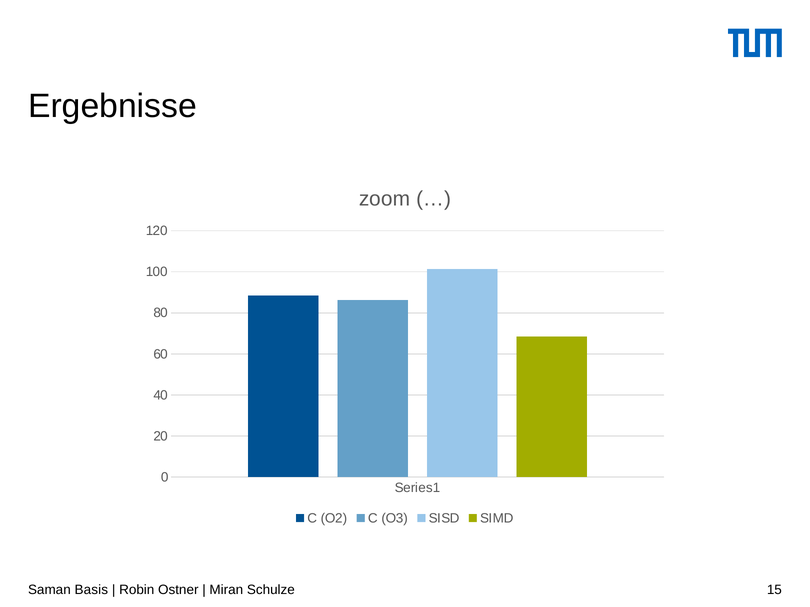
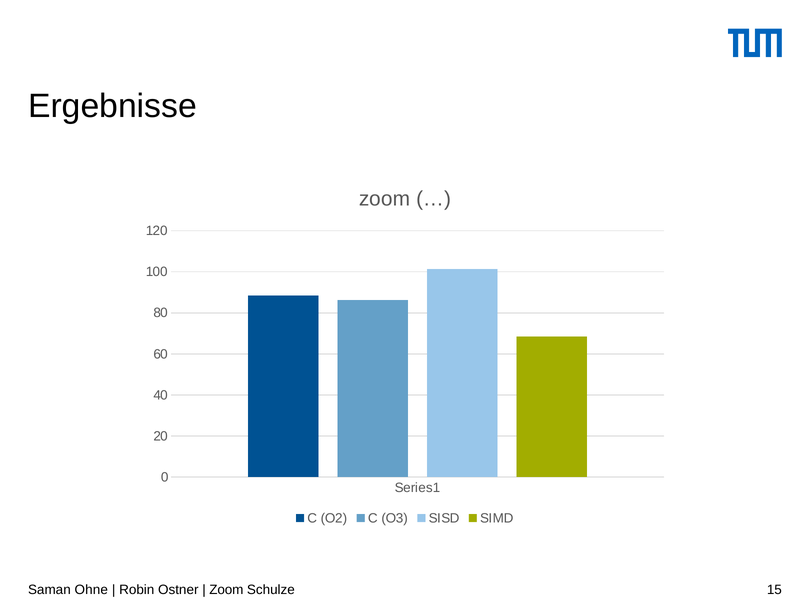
Basis: Basis -> Ohne
Miran at (226, 590): Miran -> Zoom
